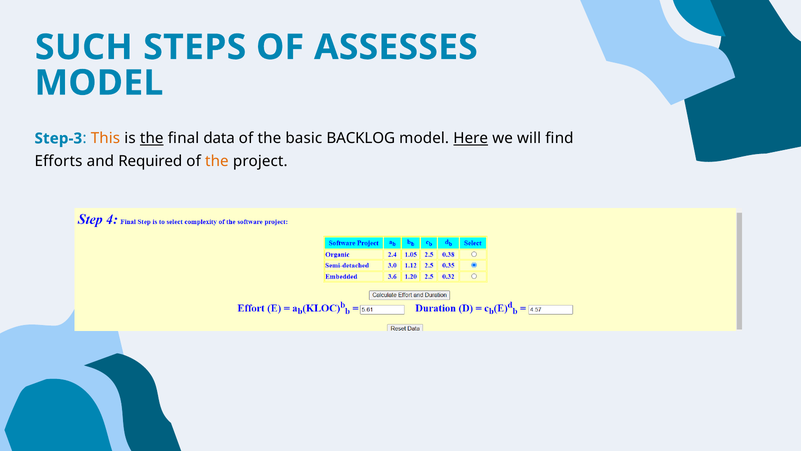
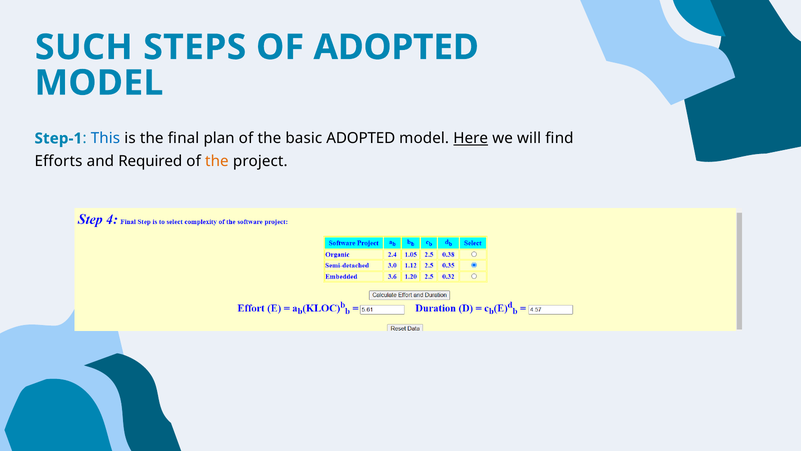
OF ASSESSES: ASSESSES -> ADOPTED
Step-3: Step-3 -> Step-1
This colour: orange -> blue
the at (152, 138) underline: present -> none
data: data -> plan
basic BACKLOG: BACKLOG -> ADOPTED
